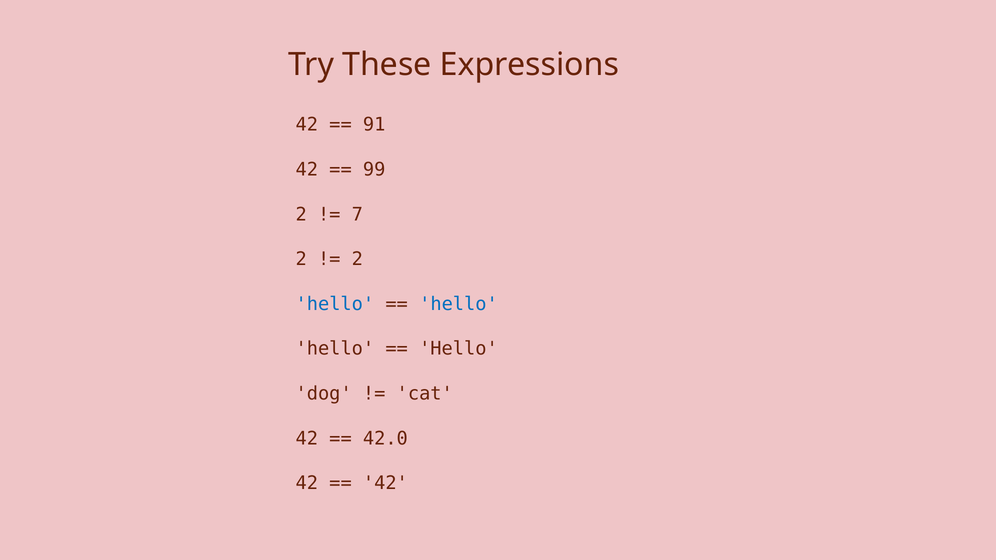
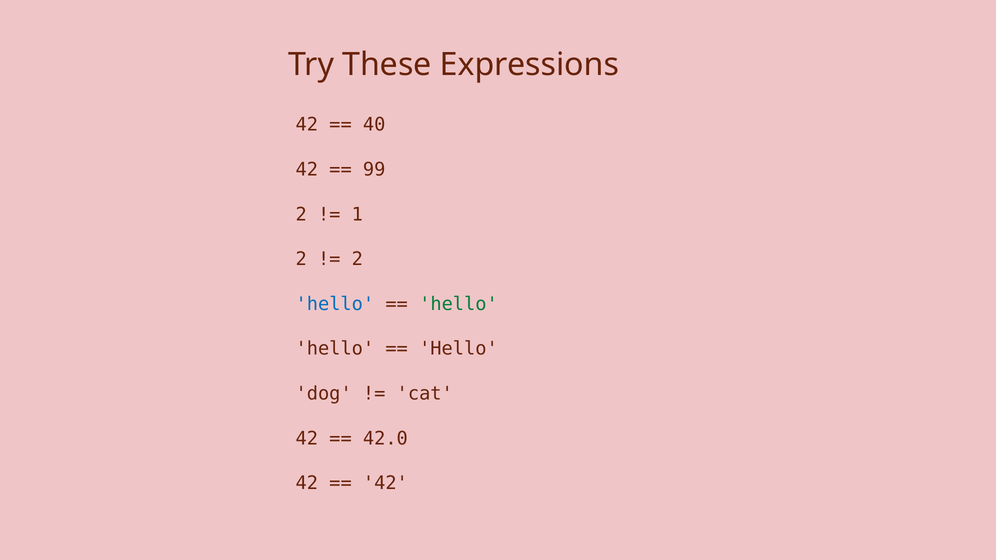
91: 91 -> 40
7: 7 -> 1
hello at (458, 304) colour: blue -> green
